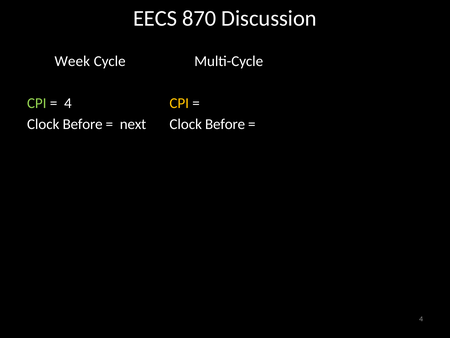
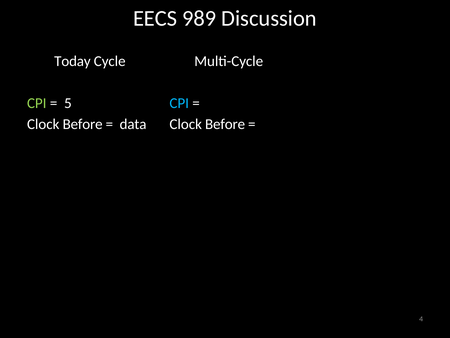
870: 870 -> 989
Week: Week -> Today
4 at (68, 103): 4 -> 5
CPI at (179, 103) colour: yellow -> light blue
next: next -> data
